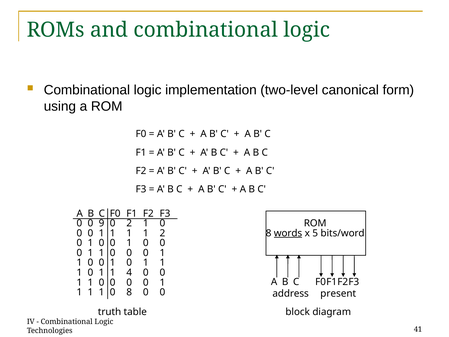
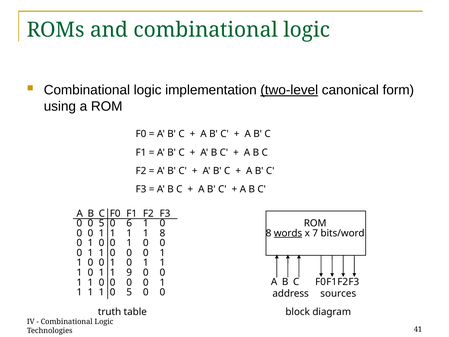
two-level underline: none -> present
0 0 9: 9 -> 5
0 2: 2 -> 6
1 2: 2 -> 8
5: 5 -> 7
4: 4 -> 9
1 0 8: 8 -> 5
present: present -> sources
